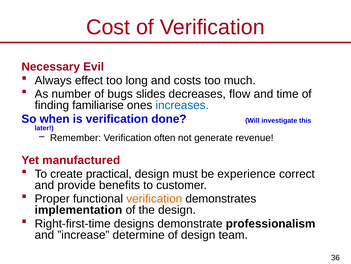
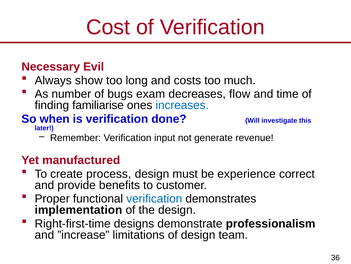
effect: effect -> show
slides: slides -> exam
often: often -> input
practical: practical -> process
verification at (154, 198) colour: orange -> blue
determine: determine -> limitations
